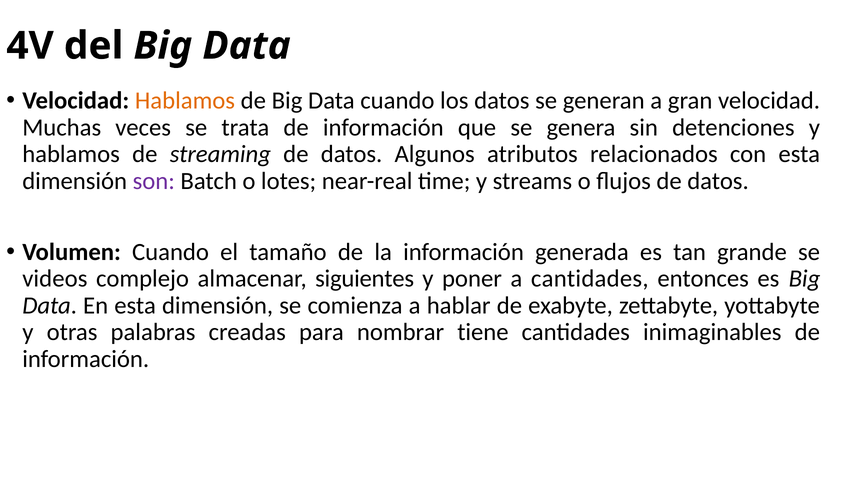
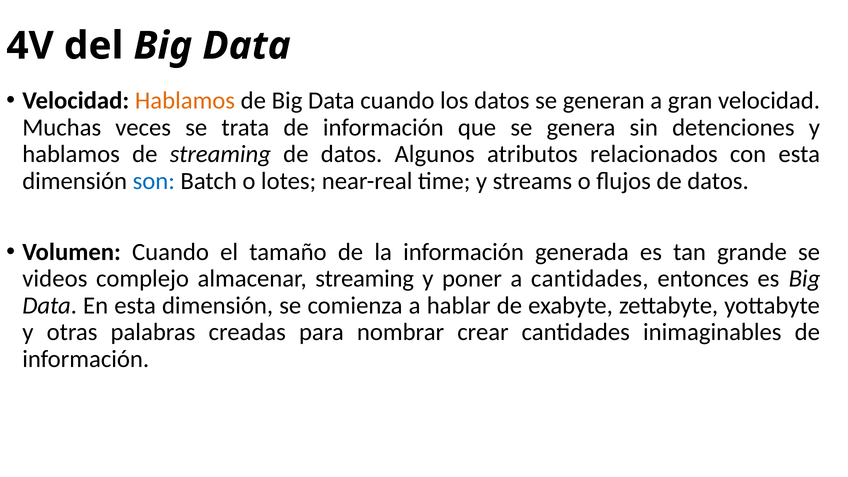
son colour: purple -> blue
almacenar siguientes: siguientes -> streaming
tiene: tiene -> crear
